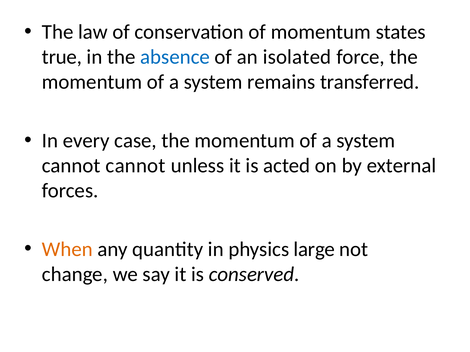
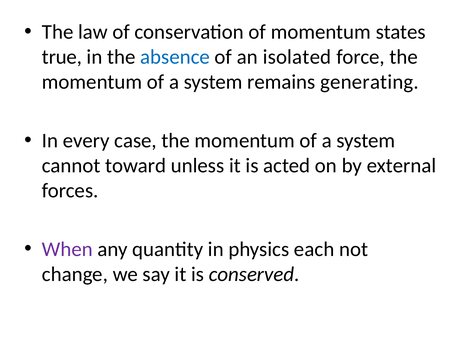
transferred: transferred -> generating
cannot cannot: cannot -> toward
When colour: orange -> purple
large: large -> each
